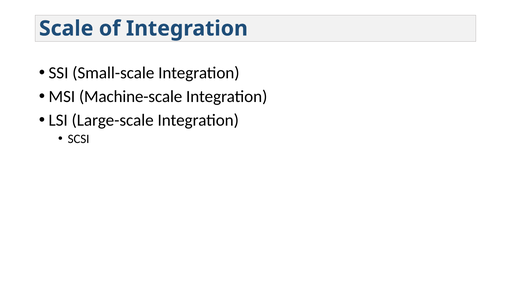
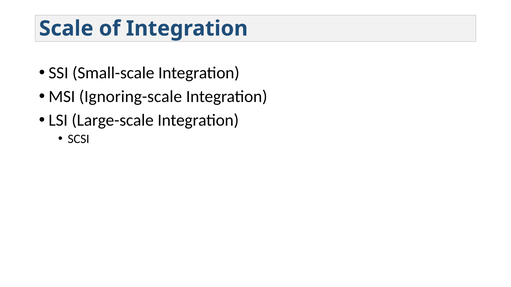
Machine-scale: Machine-scale -> Ignoring-scale
